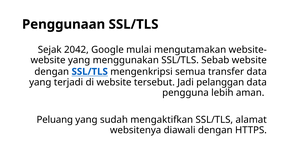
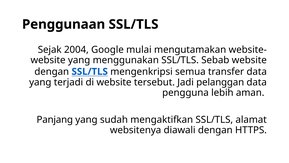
2042: 2042 -> 2004
Peluang: Peluang -> Panjang
